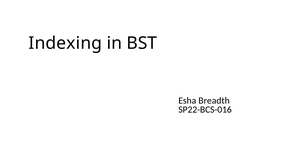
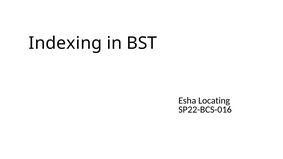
Breadth: Breadth -> Locating
